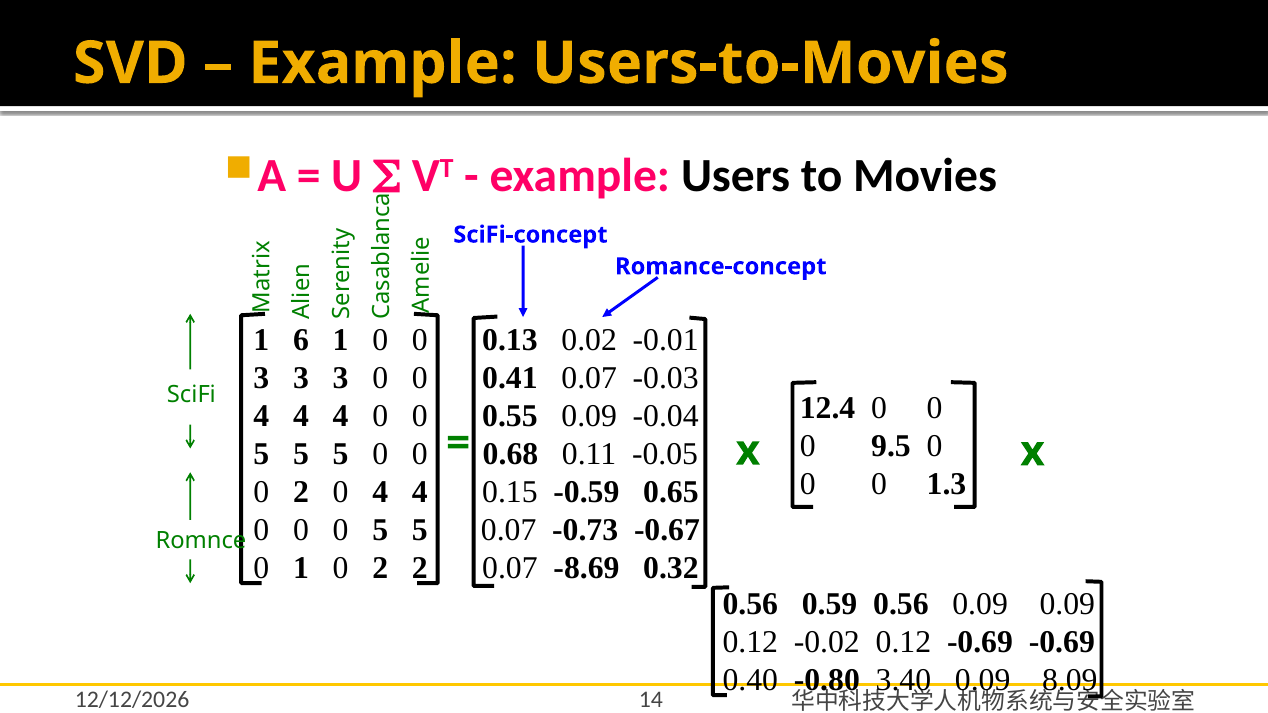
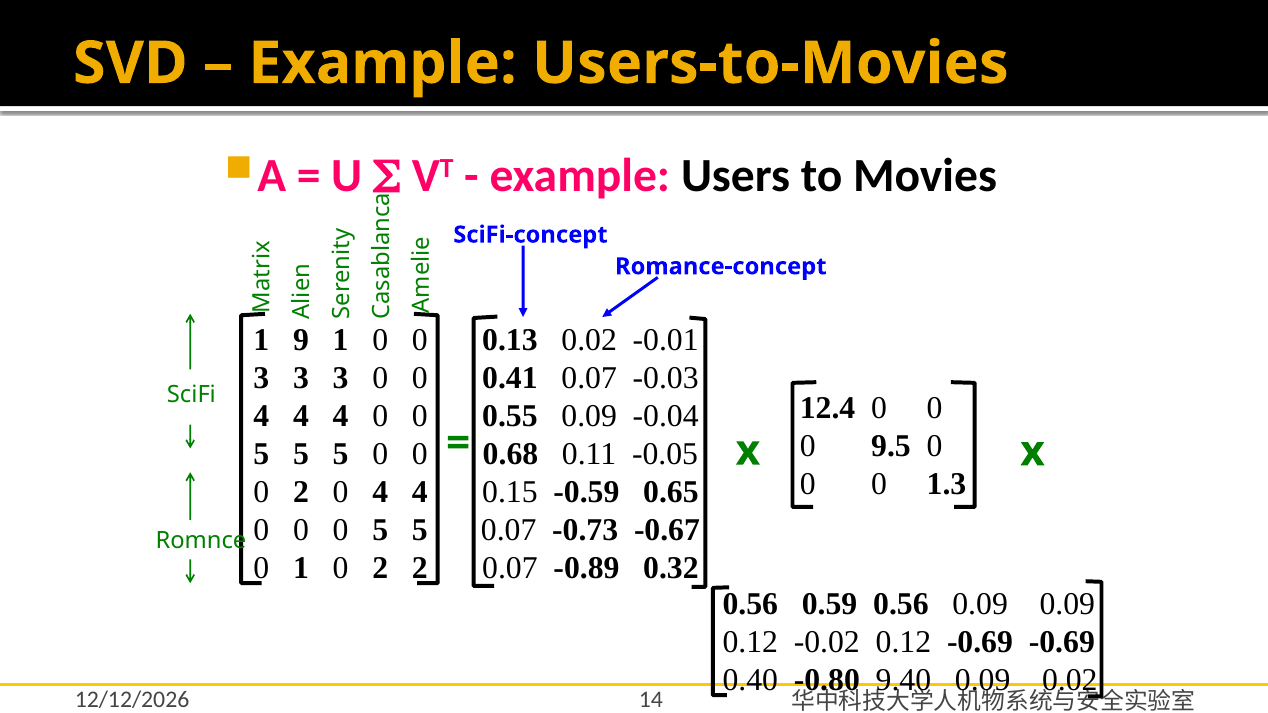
6: 6 -> 9
-8.69: -8.69 -> -0.89
3.40: 3.40 -> 9.40
0.09 8.09: 8.09 -> 0.02
